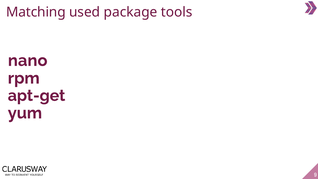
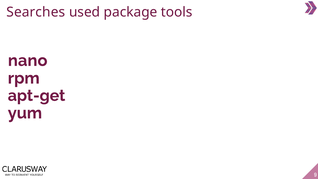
Matching: Matching -> Searches
